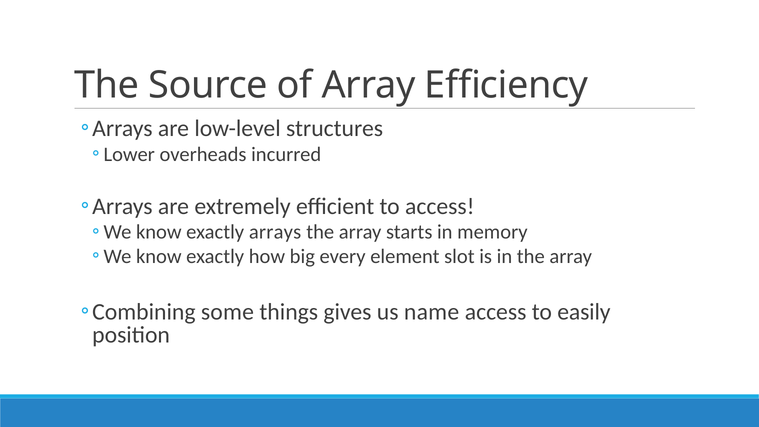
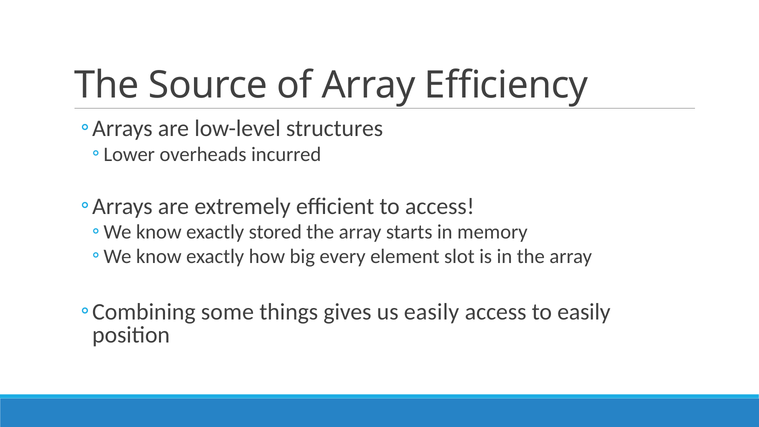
arrays: arrays -> stored
us name: name -> easily
